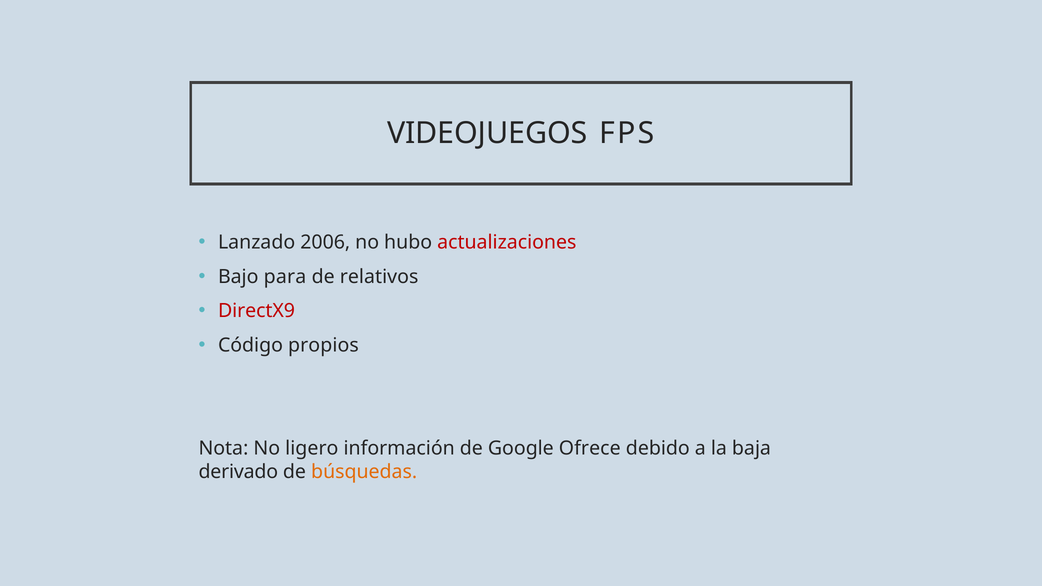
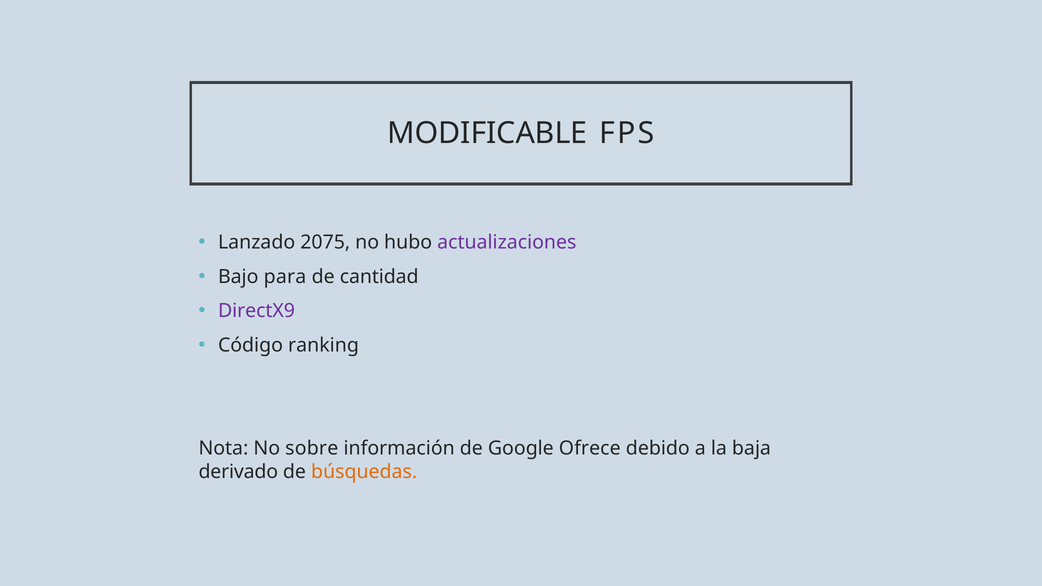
VIDEOJUEGOS: VIDEOJUEGOS -> MODIFICABLE
2006: 2006 -> 2075
actualizaciones colour: red -> purple
relativos: relativos -> cantidad
DirectX9 colour: red -> purple
propios: propios -> ranking
ligero: ligero -> sobre
